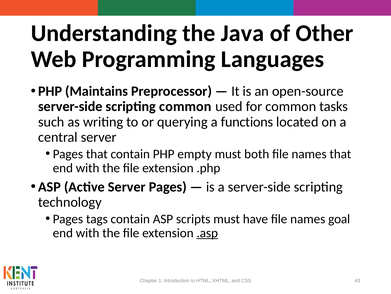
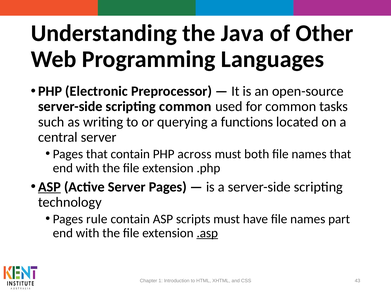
Maintains: Maintains -> Electronic
empty: empty -> across
ASP at (49, 186) underline: none -> present
tags: tags -> rule
goal: goal -> part
